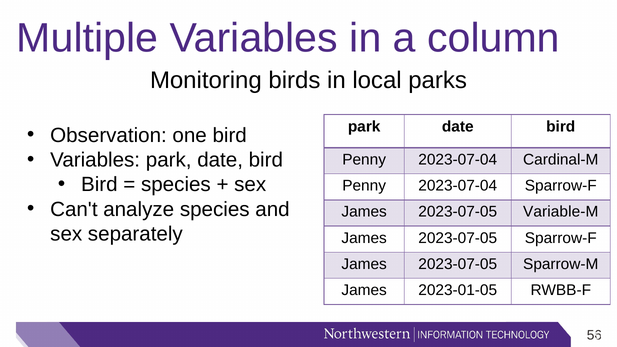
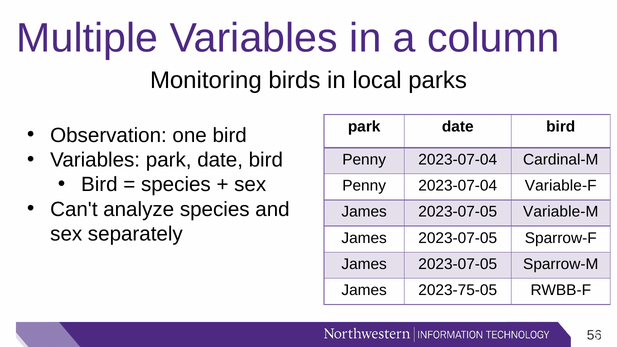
2023-07-04 Sparrow-F: Sparrow-F -> Variable-F
2023-01-05: 2023-01-05 -> 2023-75-05
